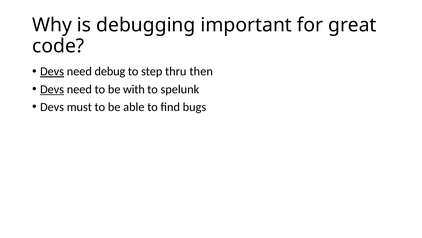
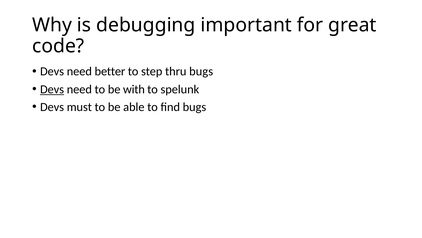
Devs at (52, 71) underline: present -> none
debug: debug -> better
thru then: then -> bugs
